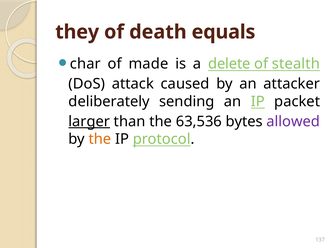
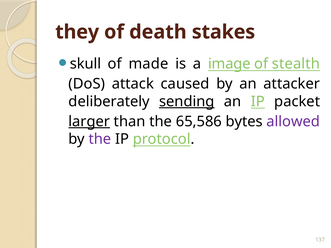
equals: equals -> stakes
char: char -> skull
delete: delete -> image
sending underline: none -> present
63,536: 63,536 -> 65,586
the at (100, 139) colour: orange -> purple
